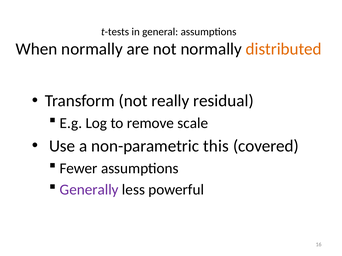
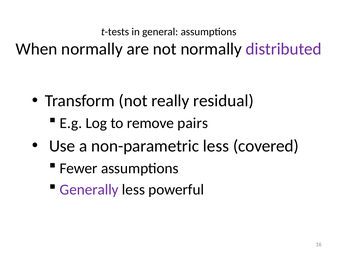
distributed colour: orange -> purple
scale: scale -> pairs
non-parametric this: this -> less
